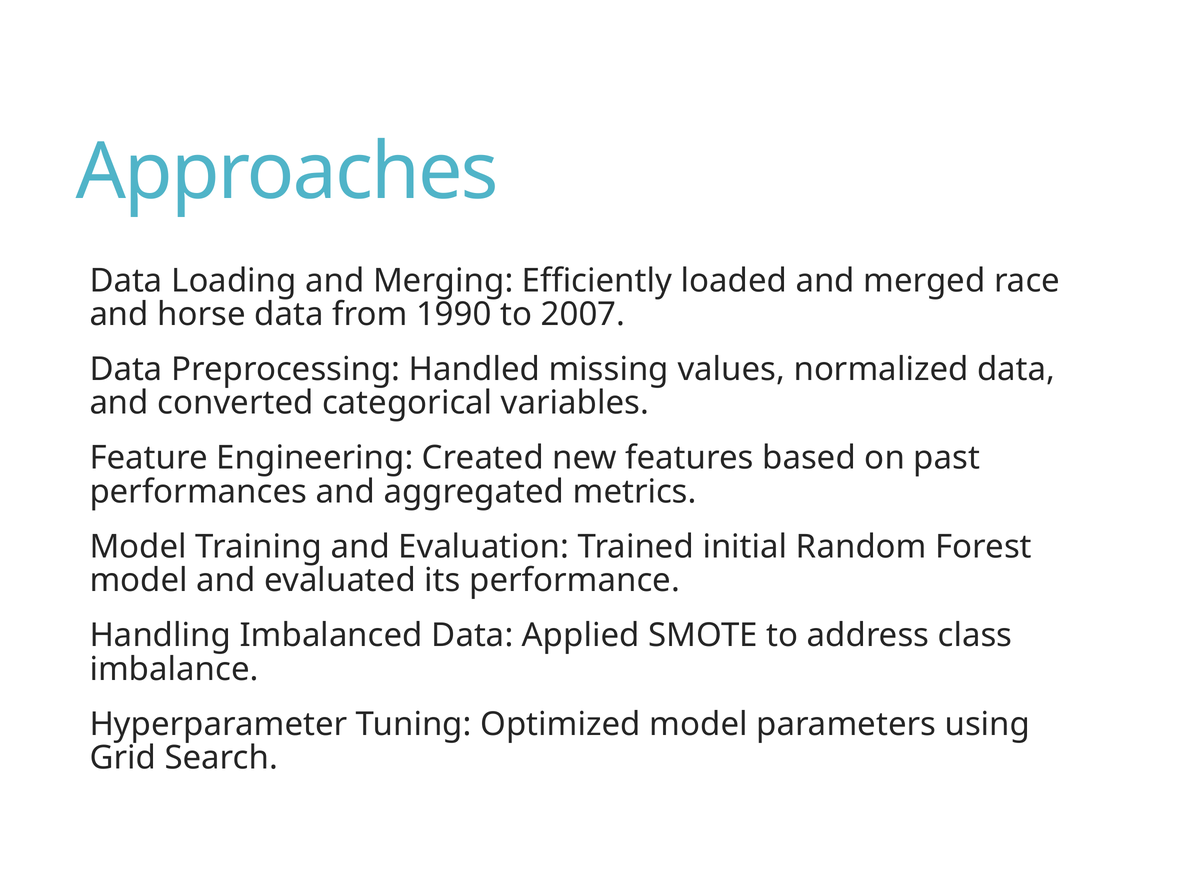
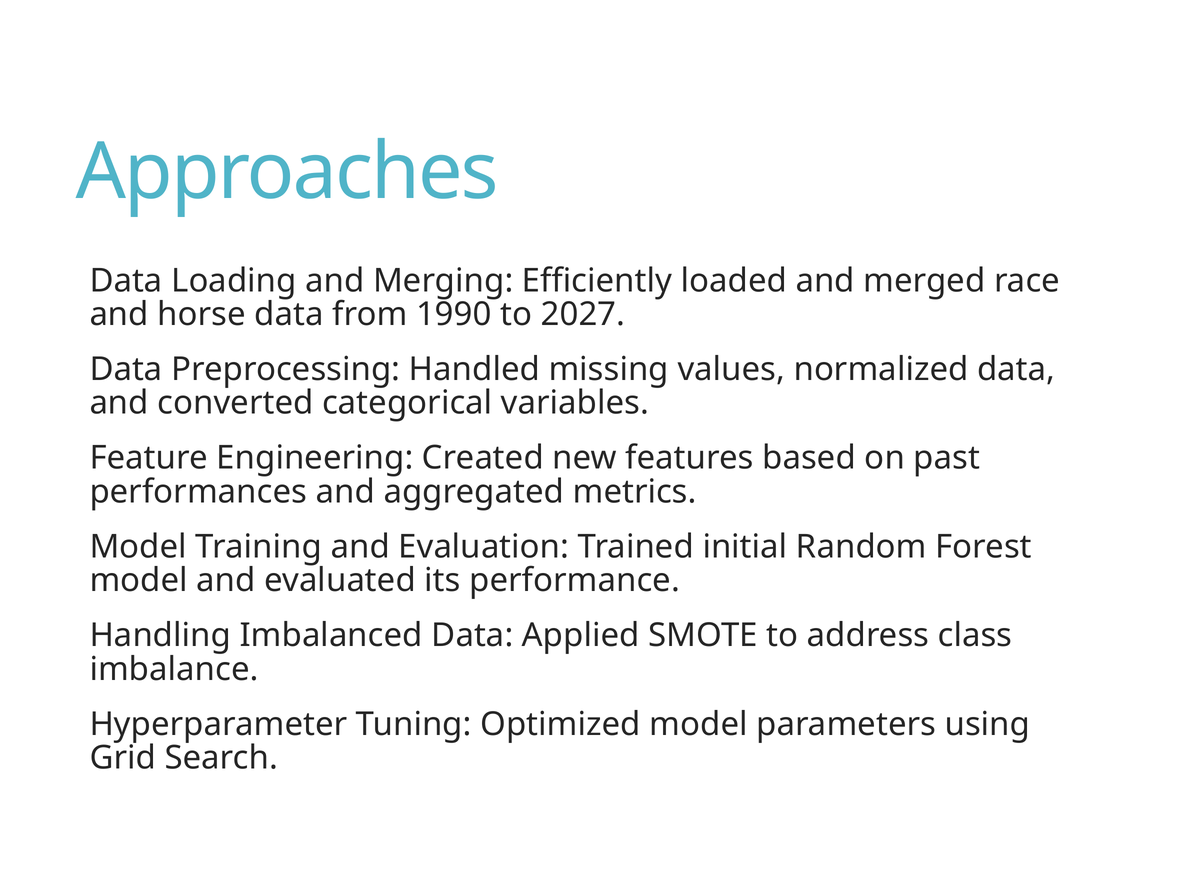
2007: 2007 -> 2027
